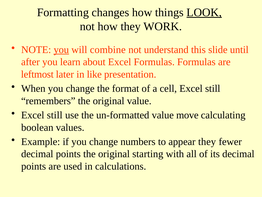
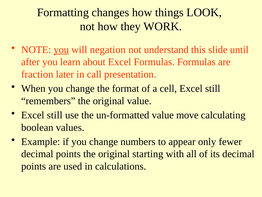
LOOK underline: present -> none
combine: combine -> negation
leftmost: leftmost -> fraction
like: like -> call
appear they: they -> only
